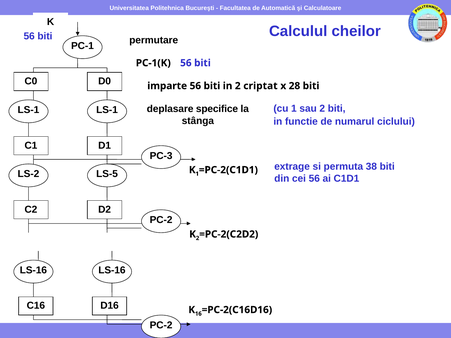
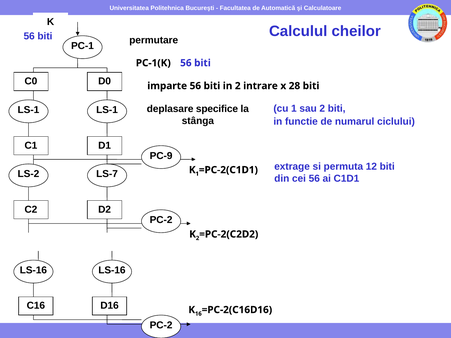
criptat: criptat -> intrare
PC-3: PC-3 -> PC-9
38: 38 -> 12
LS-5: LS-5 -> LS-7
